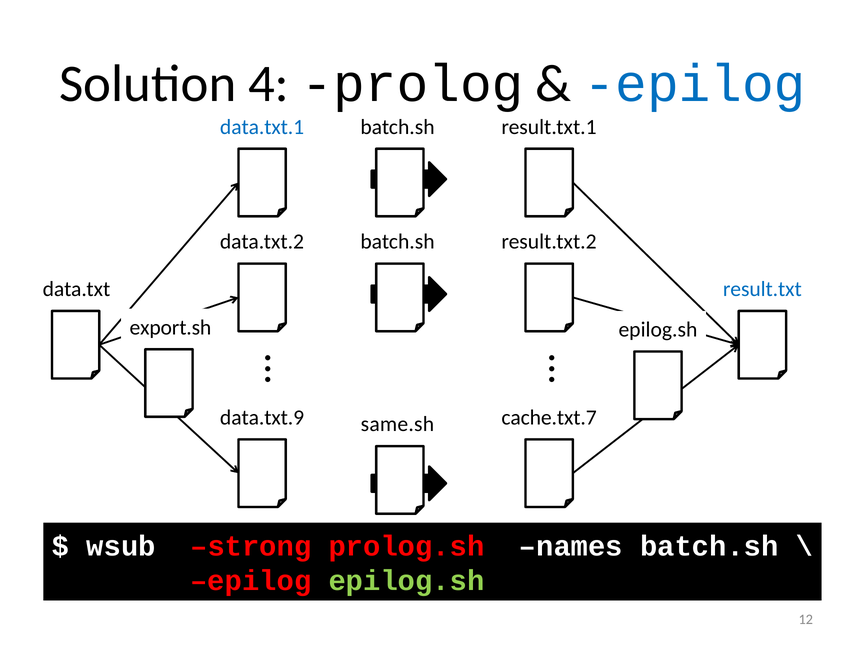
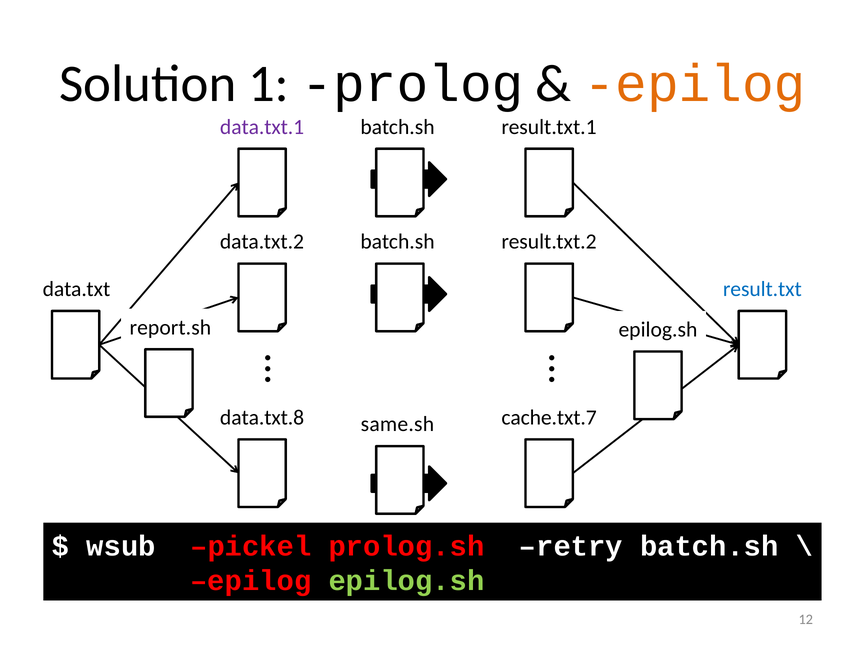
4: 4 -> 1
epilog at (695, 84) colour: blue -> orange
data.txt.1 colour: blue -> purple
export.sh: export.sh -> report.sh
data.txt.9: data.txt.9 -> data.txt.8
strong: strong -> pickel
names: names -> retry
